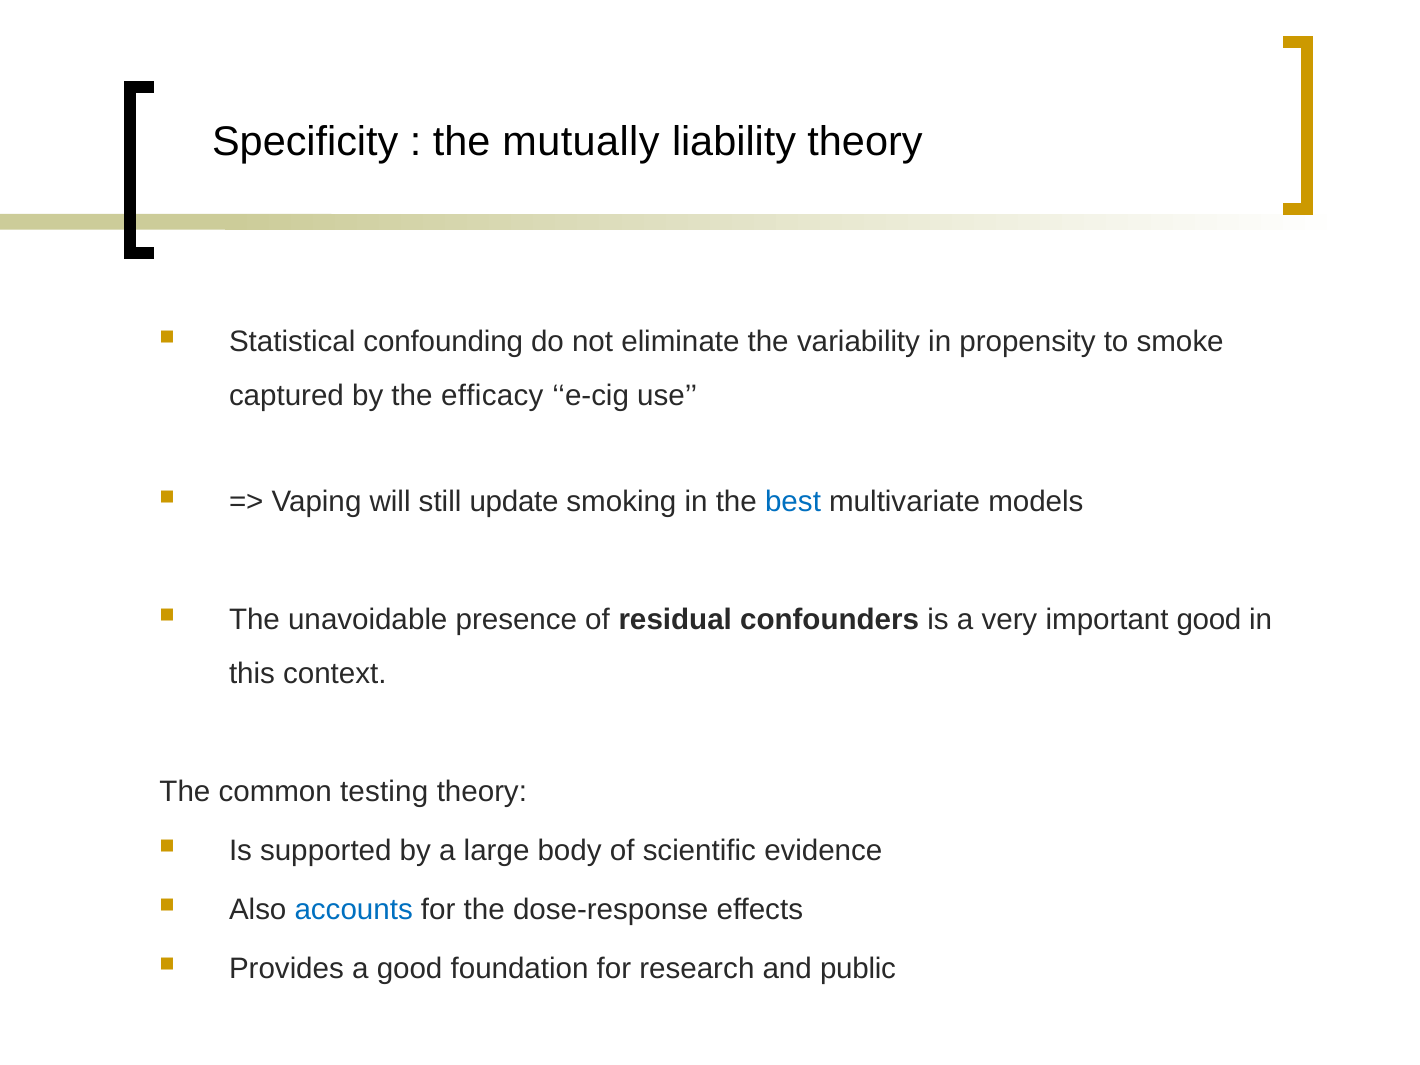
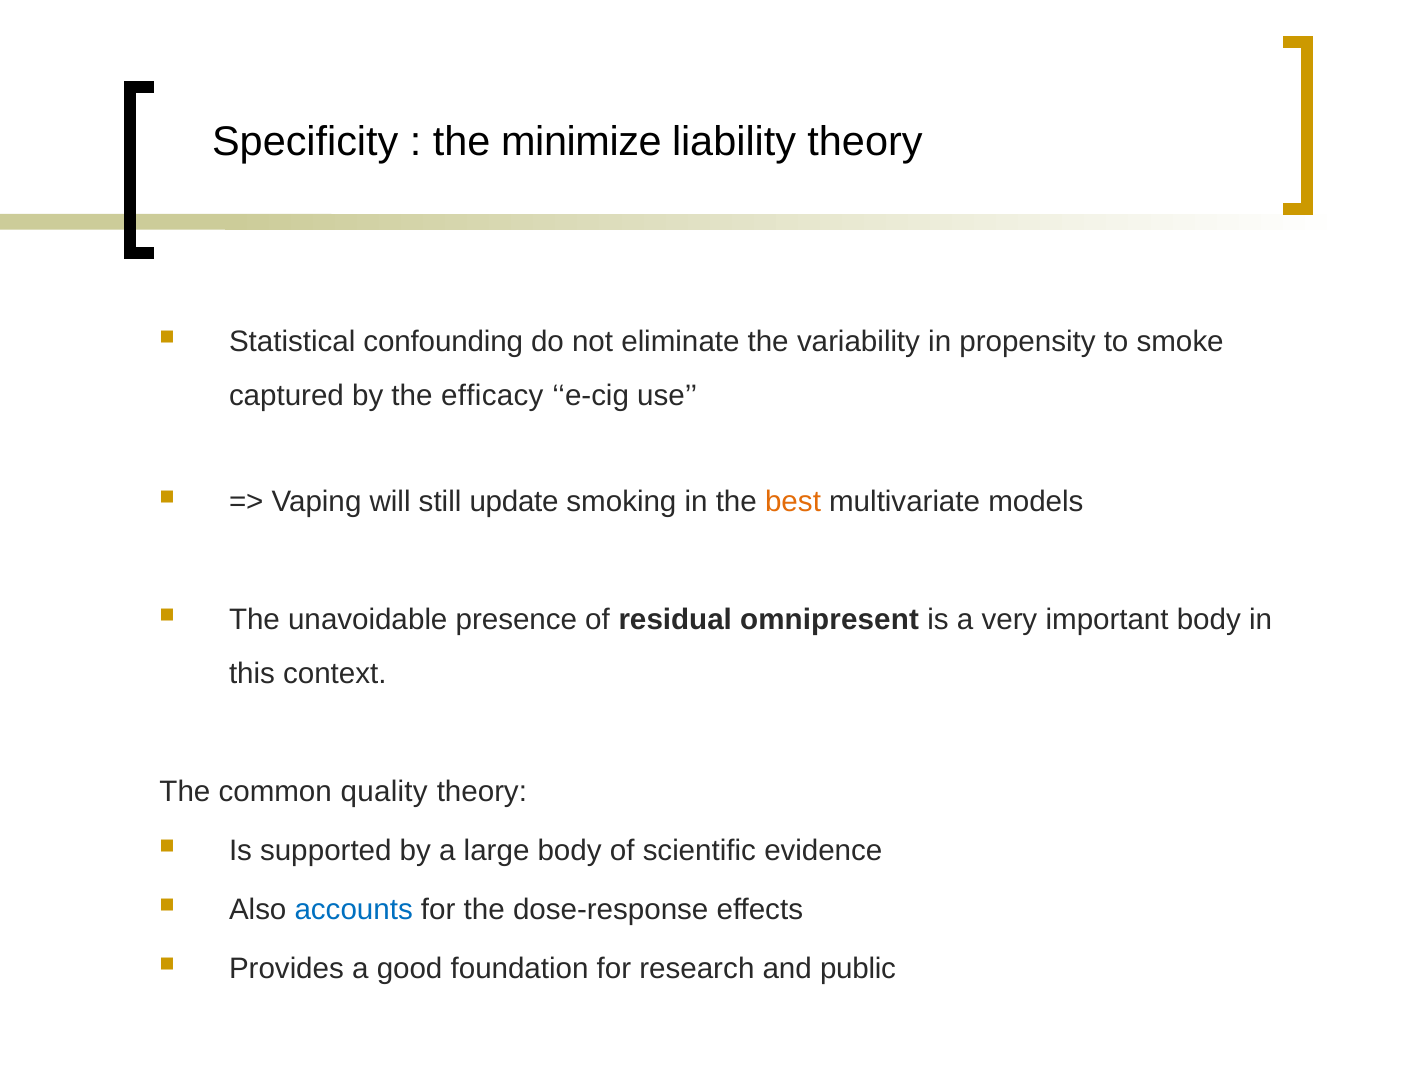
mutually: mutually -> minimize
best colour: blue -> orange
confounders: confounders -> omnipresent
important good: good -> body
testing: testing -> quality
